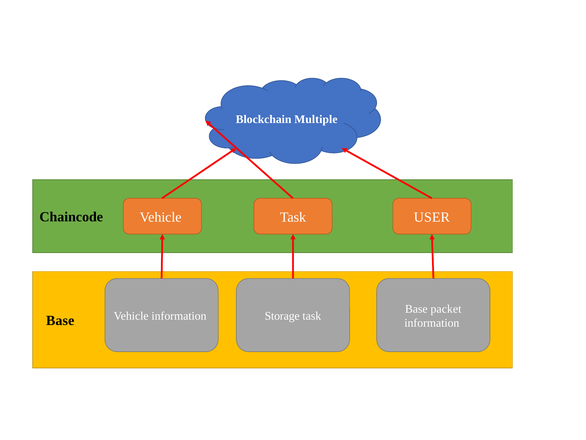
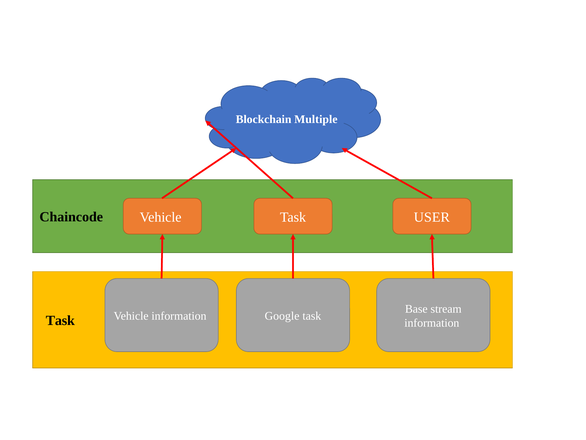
packet: packet -> stream
Storage: Storage -> Google
Base at (60, 320): Base -> Task
